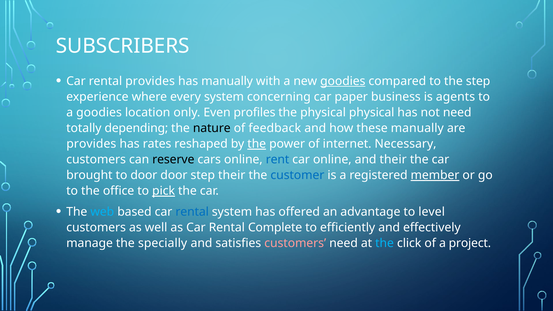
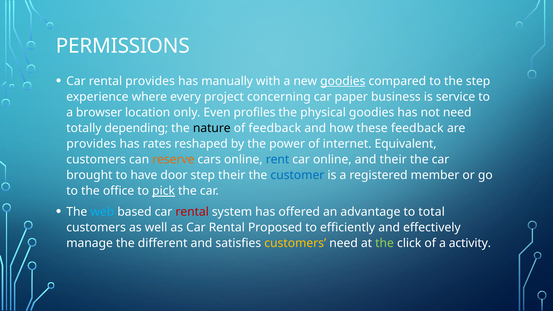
SUBSCRIBERS: SUBSCRIBERS -> PERMISSIONS
every system: system -> project
agents: agents -> service
a goodies: goodies -> browser
physical physical: physical -> goodies
these manually: manually -> feedback
the at (257, 144) underline: present -> none
Necessary: Necessary -> Equivalent
reserve colour: black -> orange
to door: door -> have
member underline: present -> none
rental at (192, 212) colour: blue -> red
level: level -> total
Complete: Complete -> Proposed
specially: specially -> different
customers at (295, 243) colour: pink -> yellow
the at (385, 243) colour: light blue -> light green
project: project -> activity
